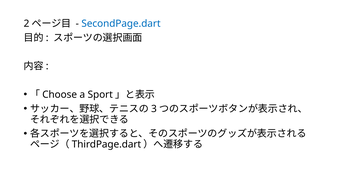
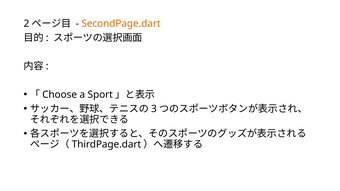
SecondPage.dart colour: blue -> orange
